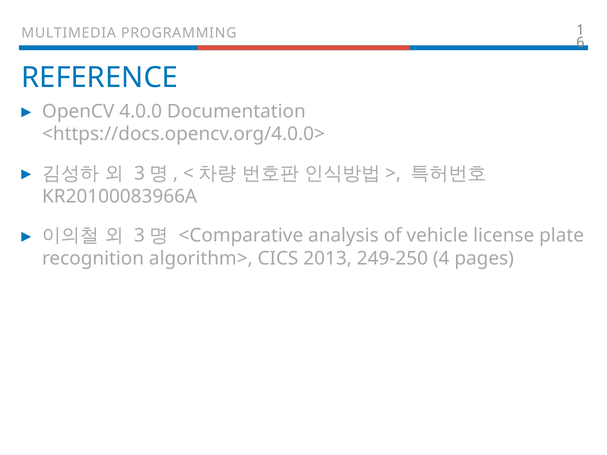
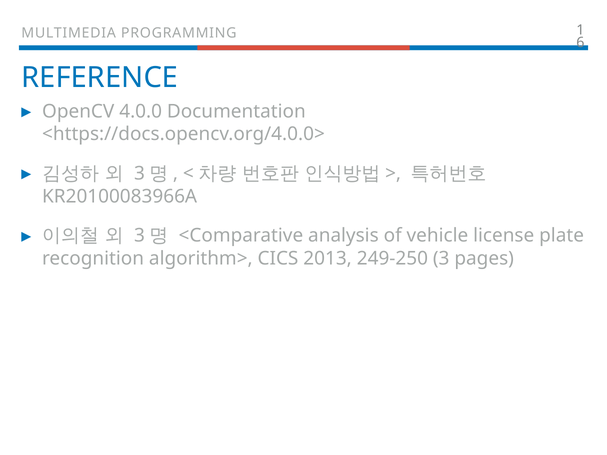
249-250 4: 4 -> 3
